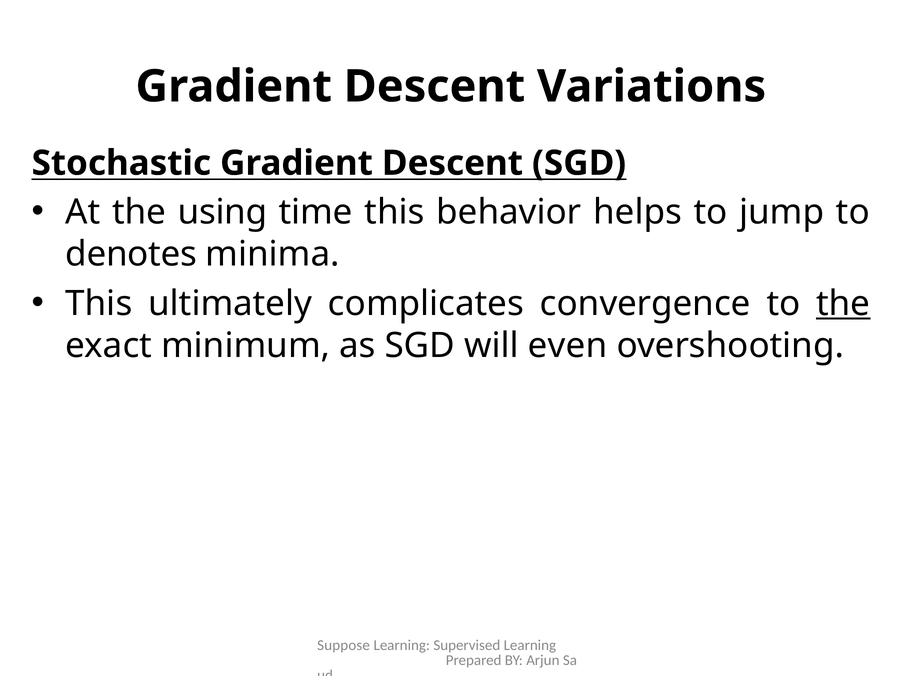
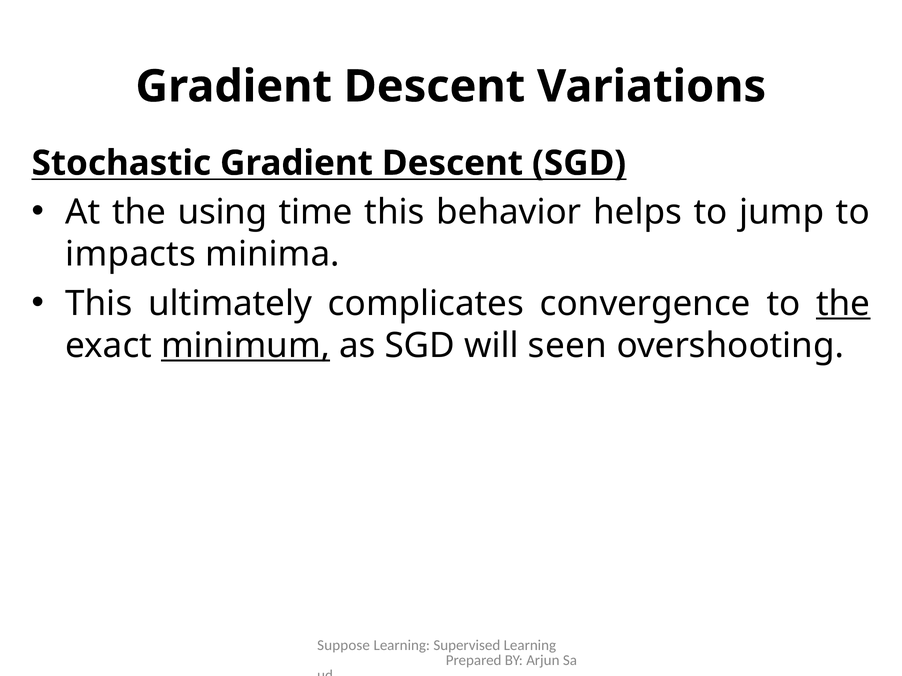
denotes: denotes -> impacts
minimum underline: none -> present
even: even -> seen
